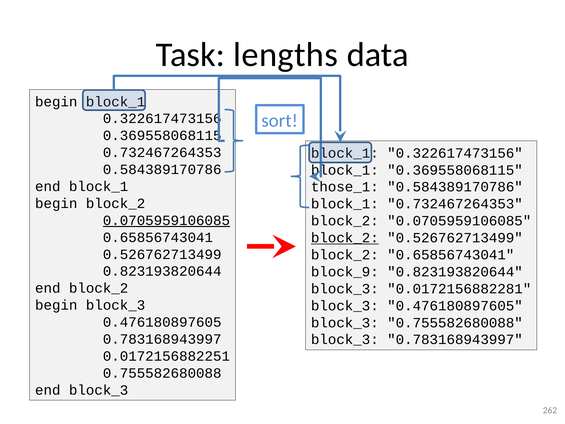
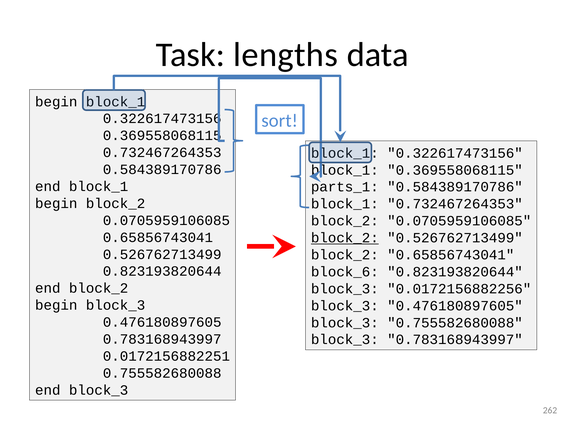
those_1: those_1 -> parts_1
0.0705959106085 at (166, 220) underline: present -> none
block_9: block_9 -> block_6
0.0172156882281: 0.0172156882281 -> 0.0172156882256
